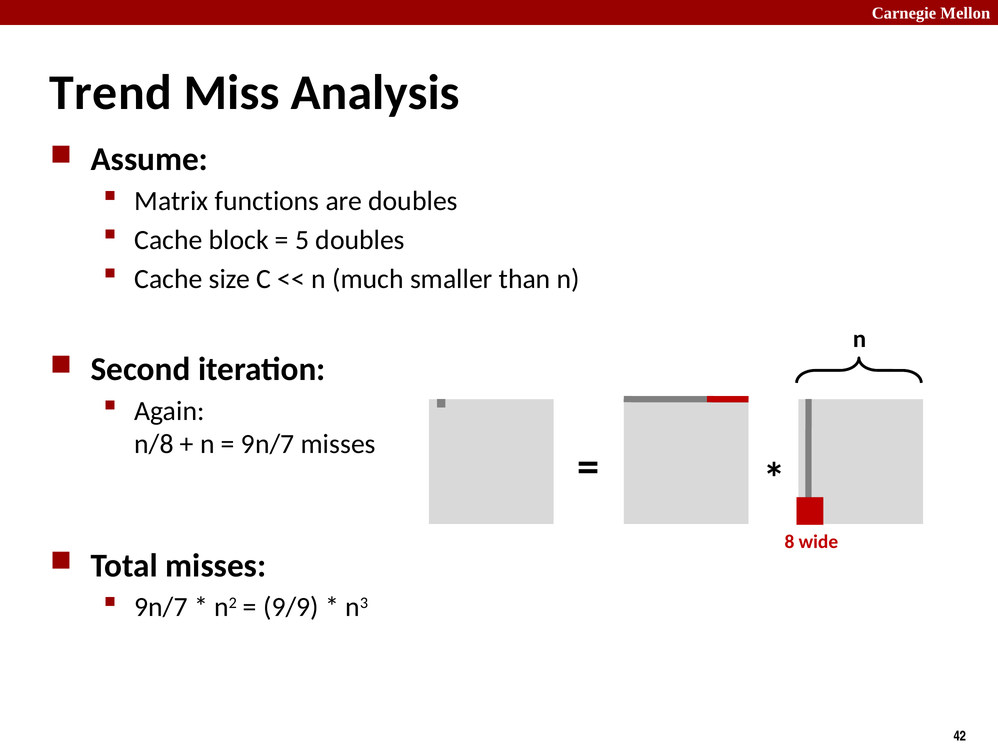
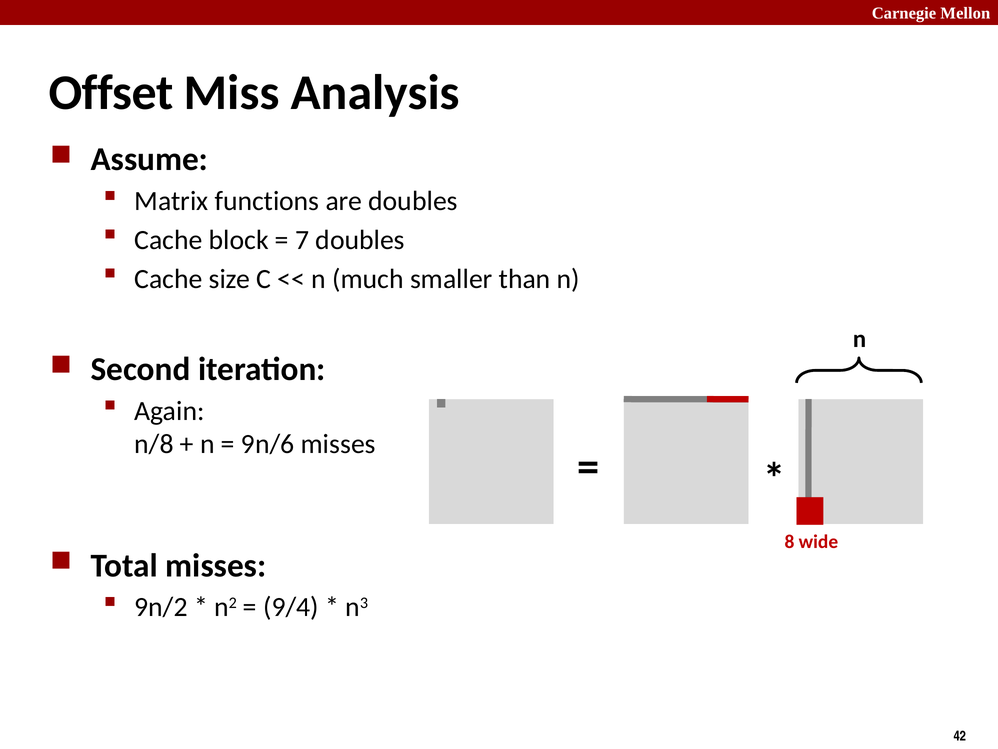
Trend: Trend -> Offset
5: 5 -> 7
9n/7 at (268, 444): 9n/7 -> 9n/6
9n/7 at (161, 607): 9n/7 -> 9n/2
9/9: 9/9 -> 9/4
